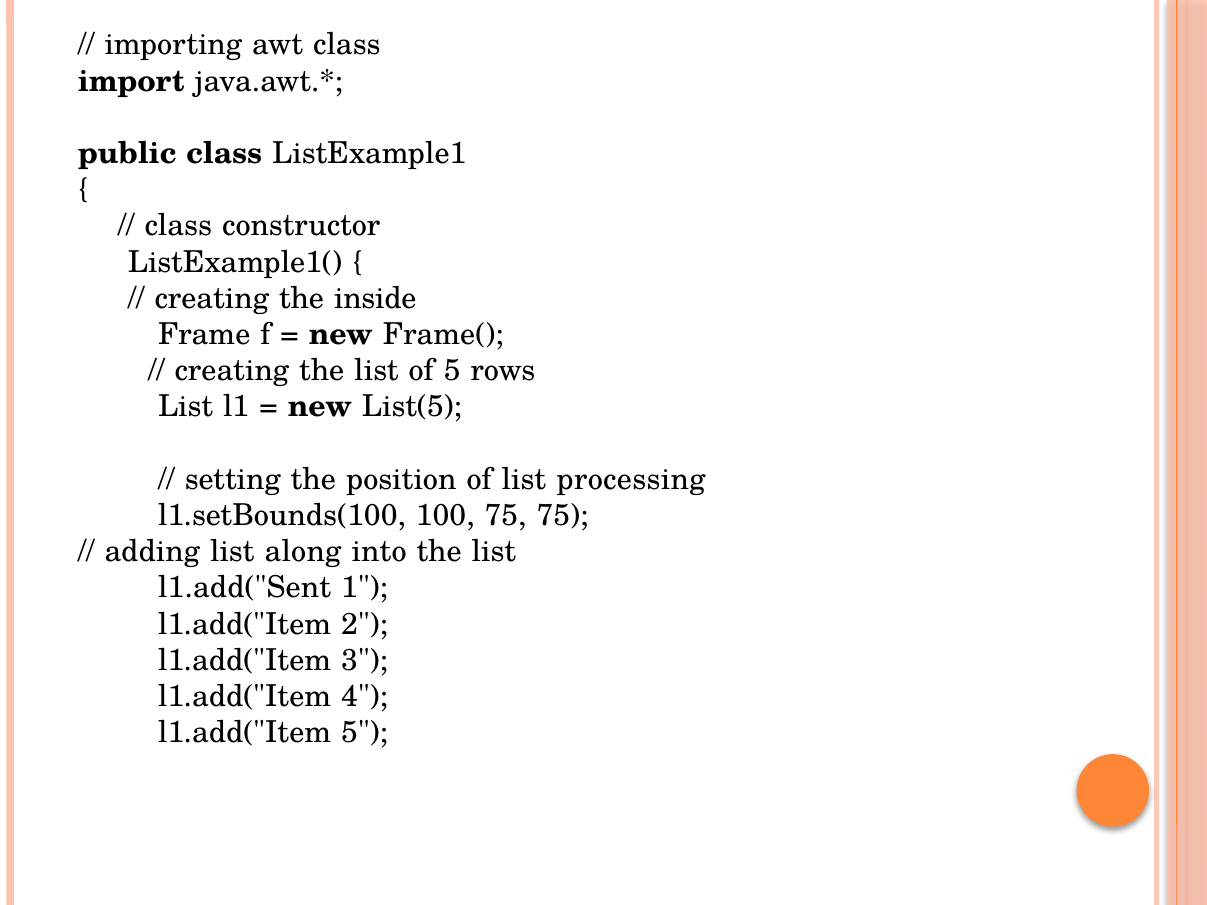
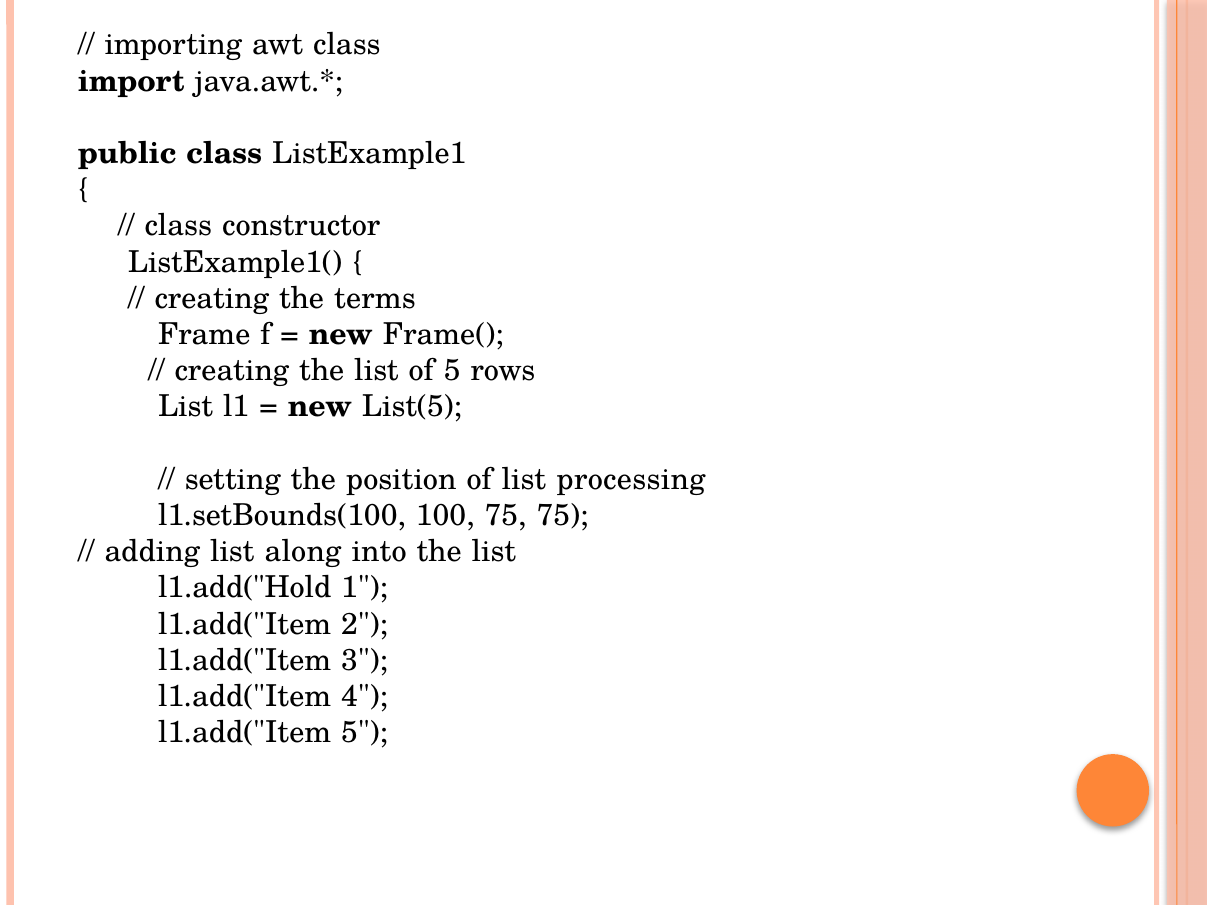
inside: inside -> terms
l1.add("Sent: l1.add("Sent -> l1.add("Hold
